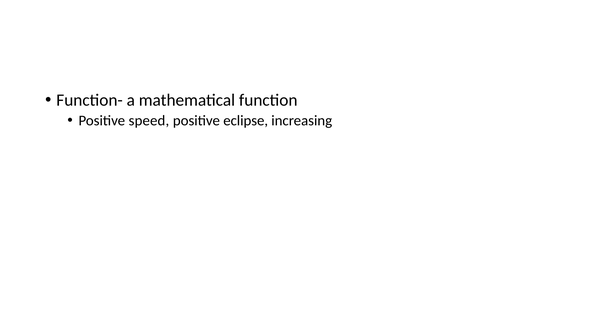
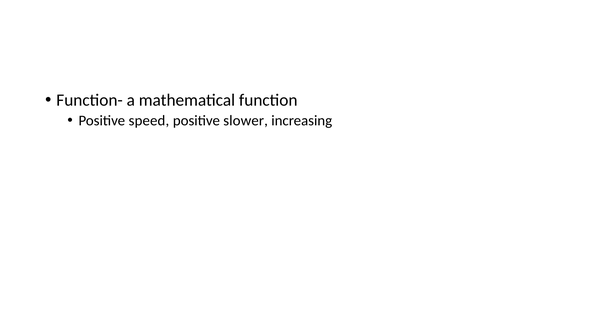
eclipse: eclipse -> slower
